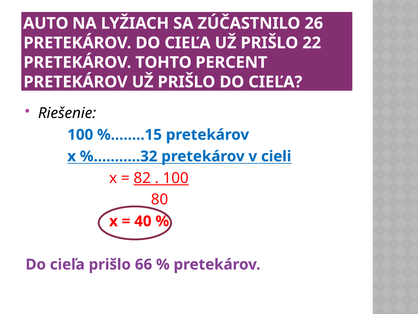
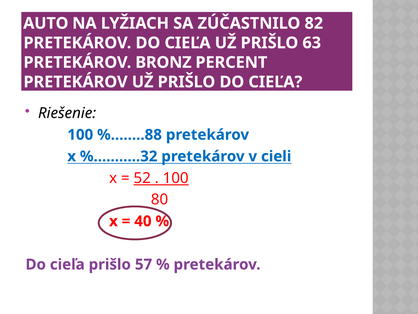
26: 26 -> 82
22: 22 -> 63
TOHTO: TOHTO -> BRONZ
%........15: %........15 -> %........88
82: 82 -> 52
66: 66 -> 57
